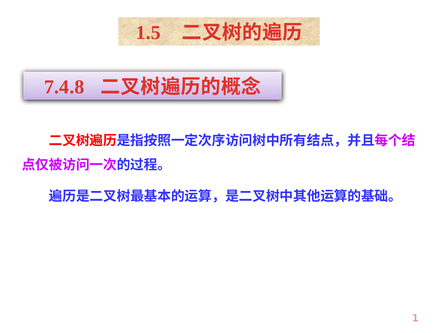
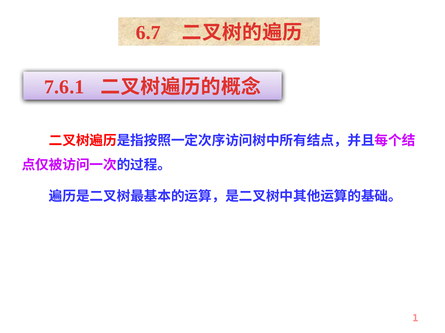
1.5: 1.5 -> 6.7
7.4.8: 7.4.8 -> 7.6.1
